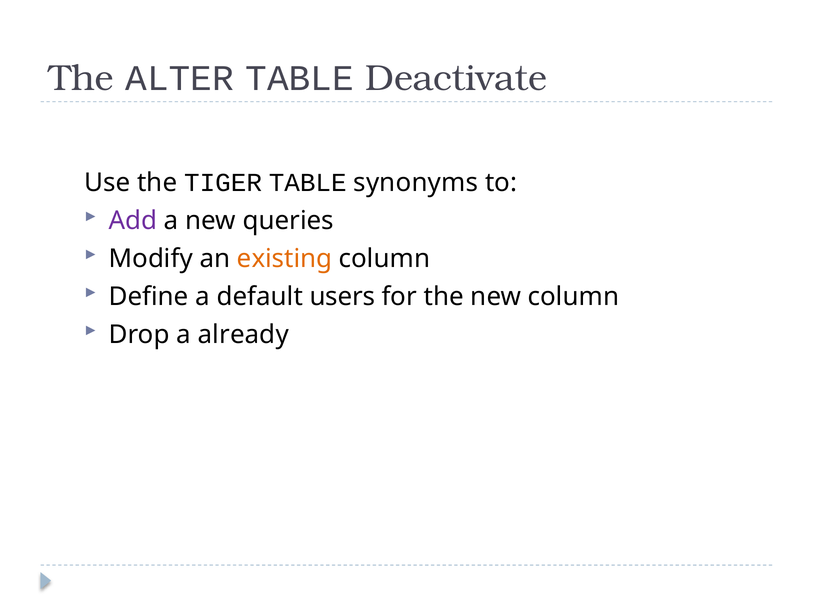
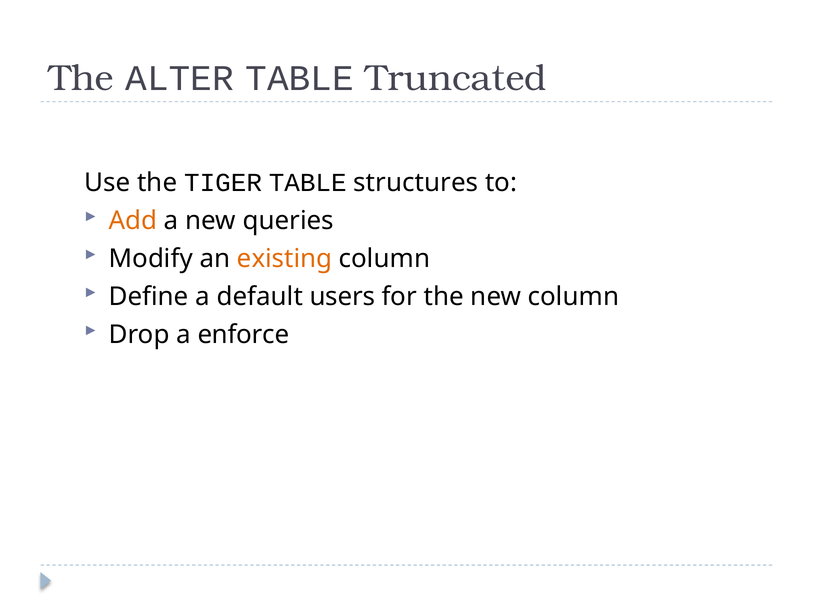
Deactivate: Deactivate -> Truncated
synonyms: synonyms -> structures
Add colour: purple -> orange
already: already -> enforce
